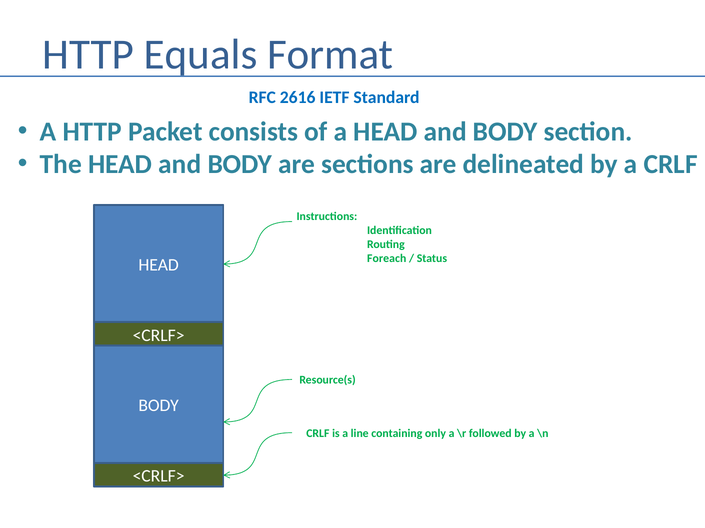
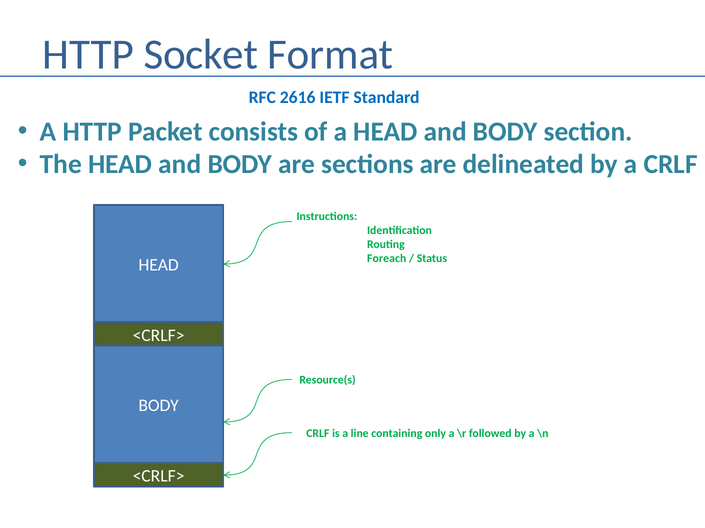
Equals: Equals -> Socket
